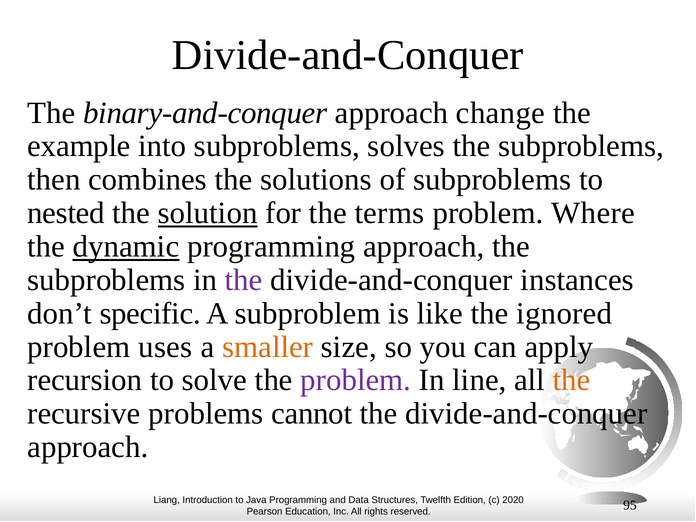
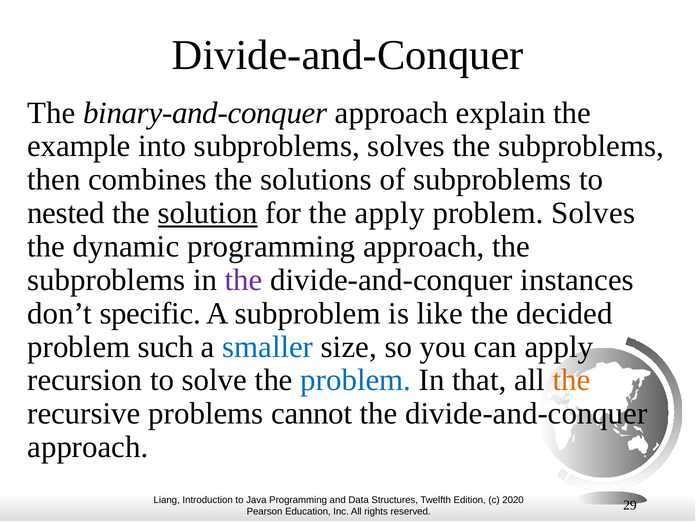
change: change -> explain
the terms: terms -> apply
problem Where: Where -> Solves
dynamic underline: present -> none
ignored: ignored -> decided
uses: uses -> such
smaller colour: orange -> blue
problem at (356, 380) colour: purple -> blue
line: line -> that
95: 95 -> 29
